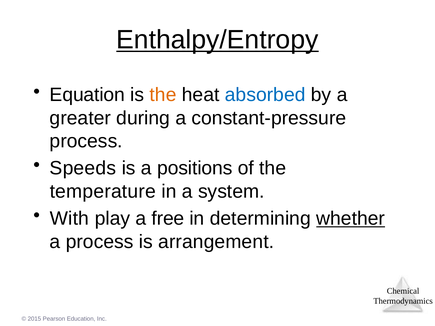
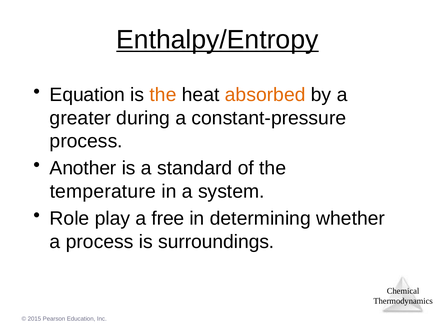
absorbed colour: blue -> orange
Speeds: Speeds -> Another
positions: positions -> standard
With: With -> Role
whether underline: present -> none
arrangement: arrangement -> surroundings
